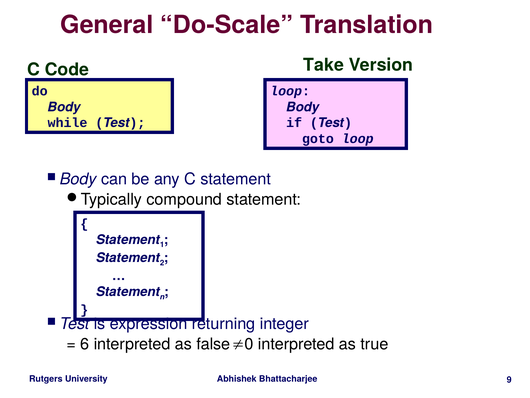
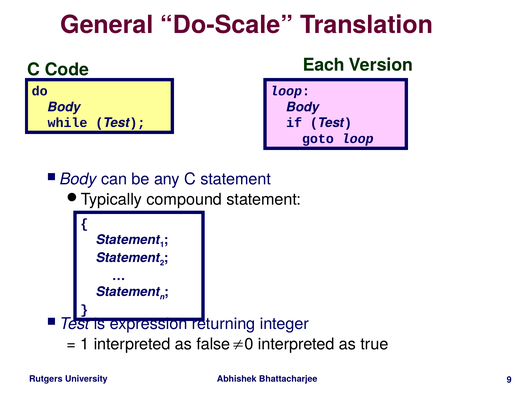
Take: Take -> Each
6 at (85, 344): 6 -> 1
